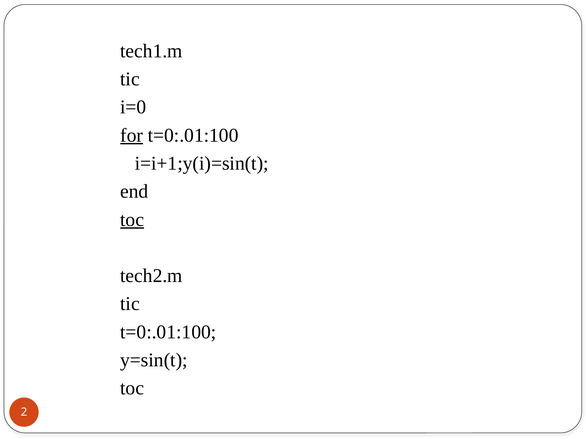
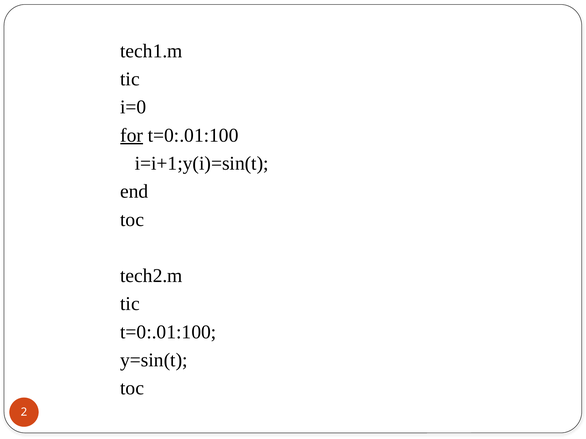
toc at (132, 220) underline: present -> none
